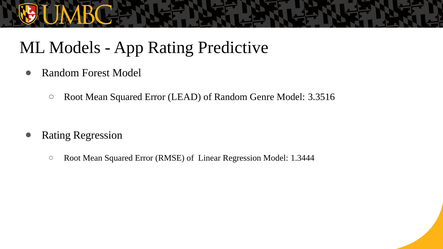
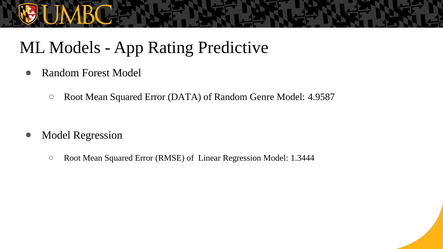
LEAD: LEAD -> DATA
3.3516: 3.3516 -> 4.9587
Rating at (56, 135): Rating -> Model
